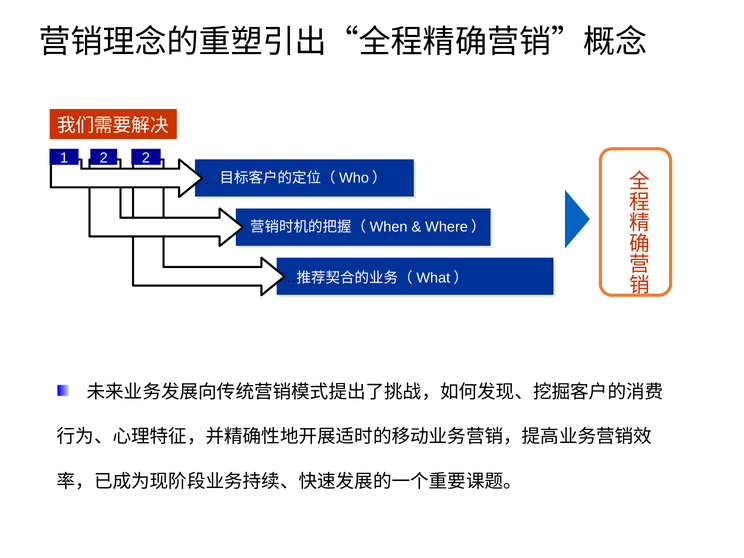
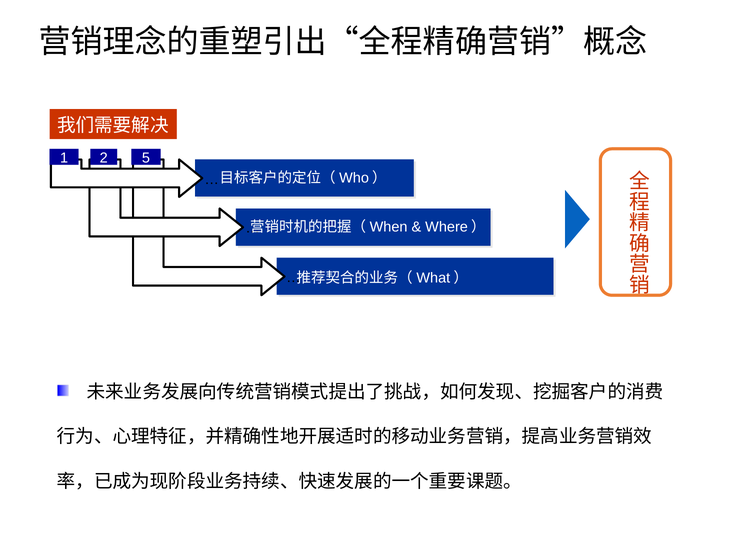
2 2: 2 -> 5
